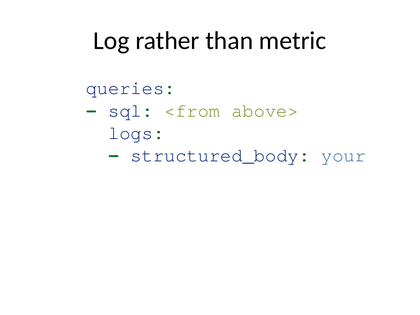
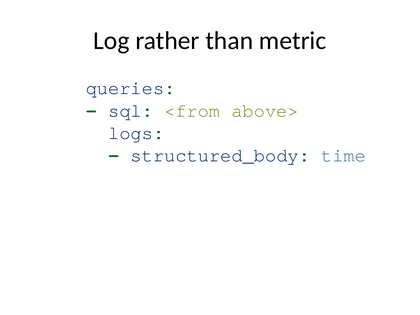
your: your -> time
